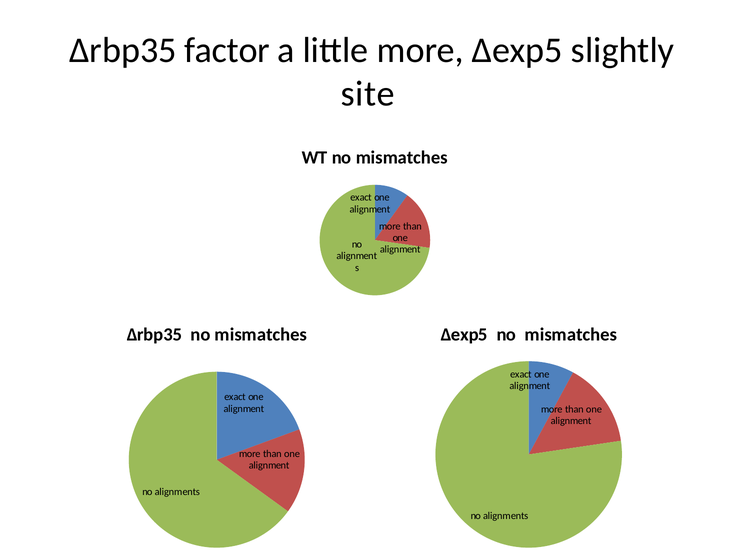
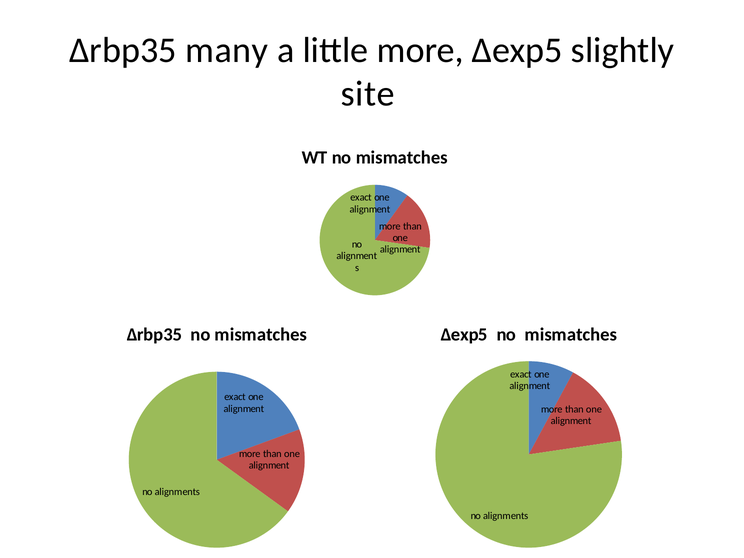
factor: factor -> many
